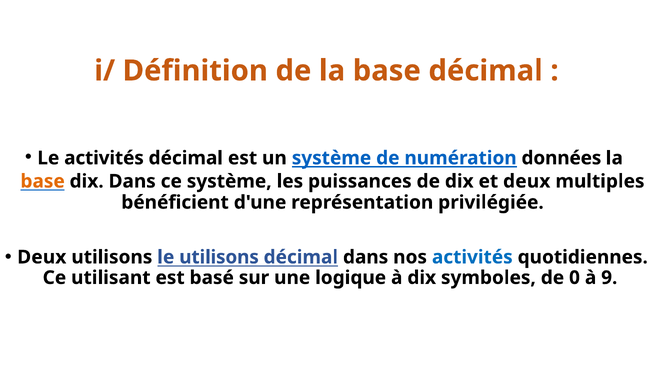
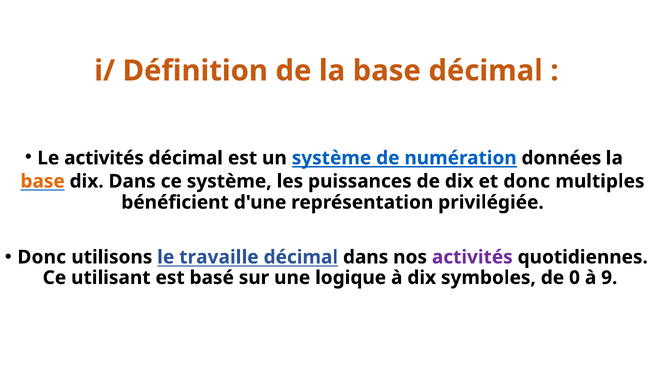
et deux: deux -> donc
Deux at (42, 257): Deux -> Donc
le utilisons: utilisons -> travaille
activités at (472, 257) colour: blue -> purple
